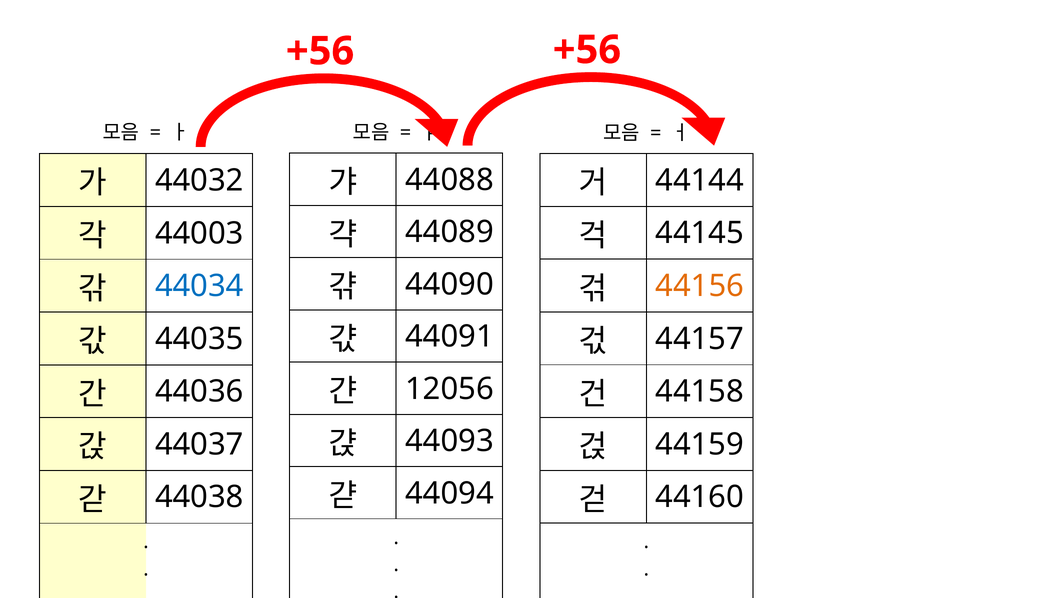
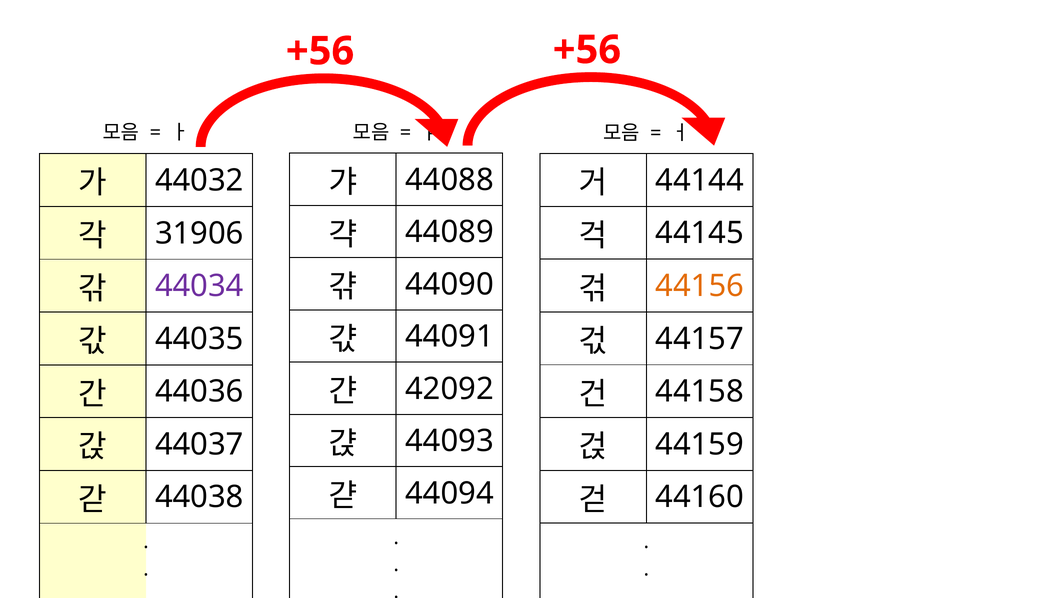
44003: 44003 -> 31906
44034 colour: blue -> purple
12056: 12056 -> 42092
